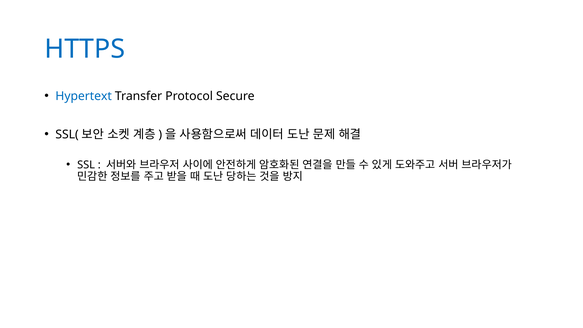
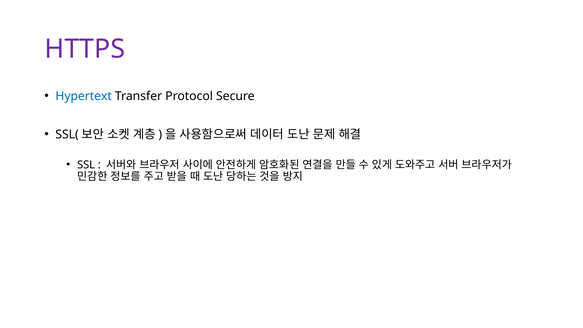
HTTPS colour: blue -> purple
